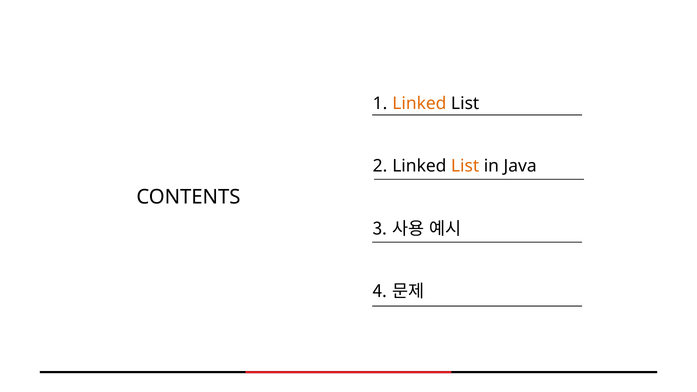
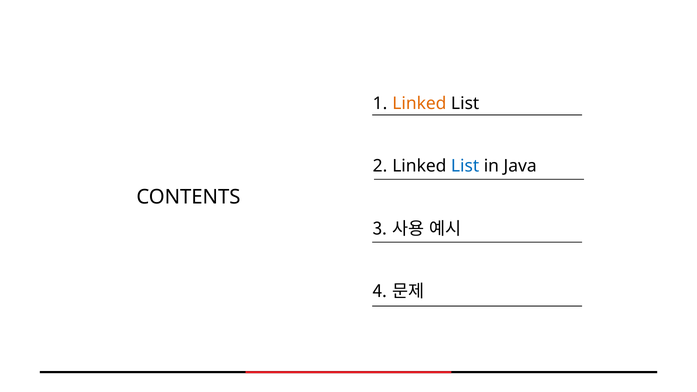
List at (465, 166) colour: orange -> blue
